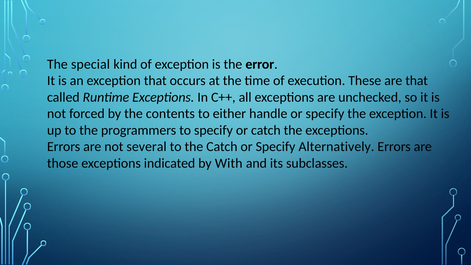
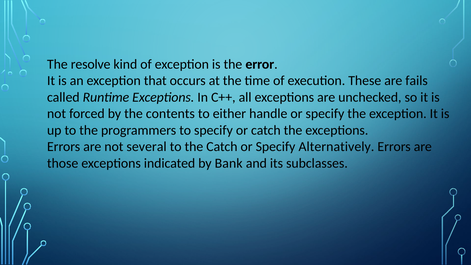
special: special -> resolve
are that: that -> fails
With: With -> Bank
